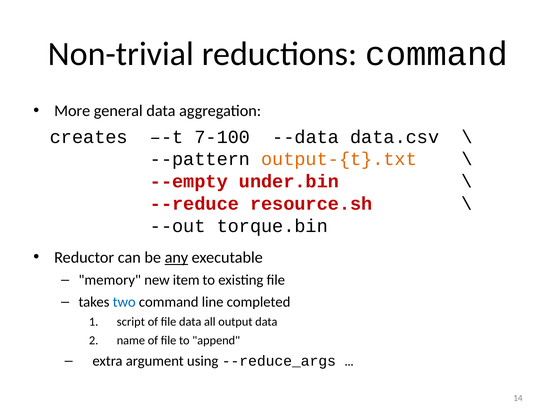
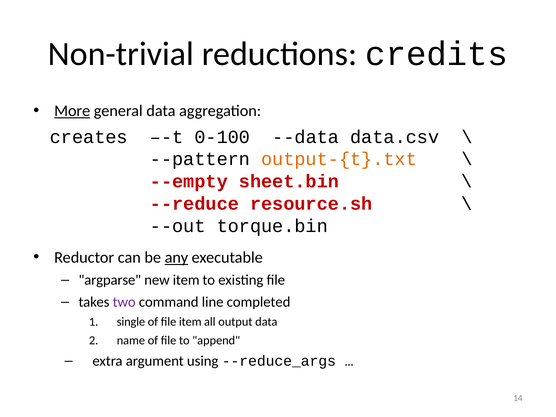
reductions command: command -> credits
More underline: none -> present
7-100: 7-100 -> 0-100
under.bin: under.bin -> sheet.bin
memory: memory -> argparse
two colour: blue -> purple
script: script -> single
file data: data -> item
